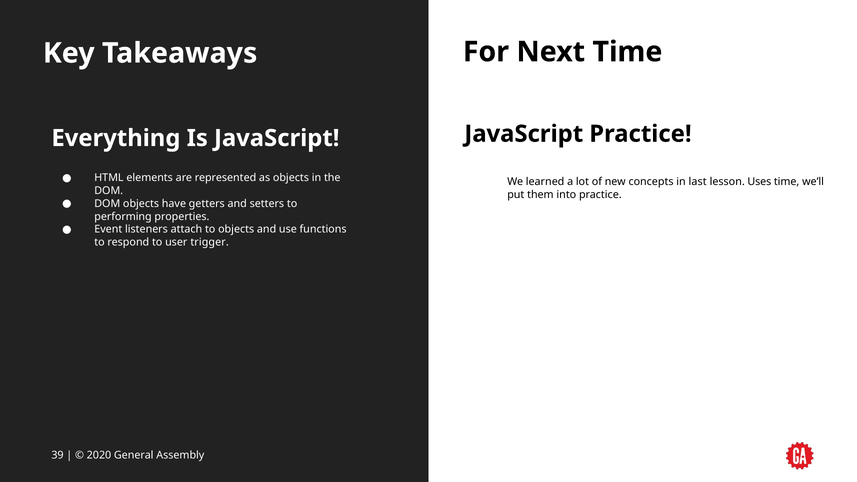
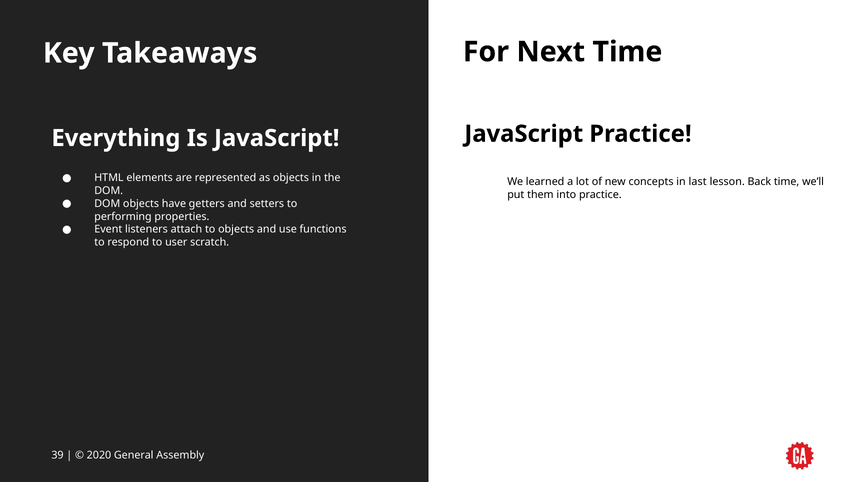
Uses: Uses -> Back
trigger: trigger -> scratch
